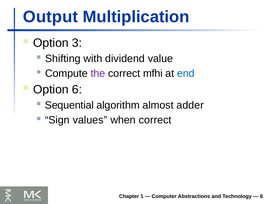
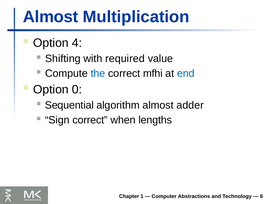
Output at (50, 17): Output -> Almost
3: 3 -> 4
dividend: dividend -> required
the colour: purple -> blue
Option 6: 6 -> 0
Sign values: values -> correct
when correct: correct -> lengths
